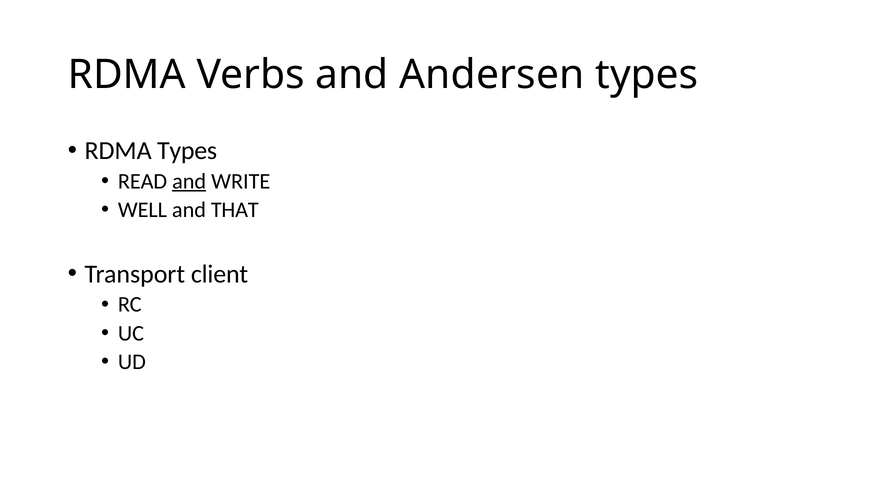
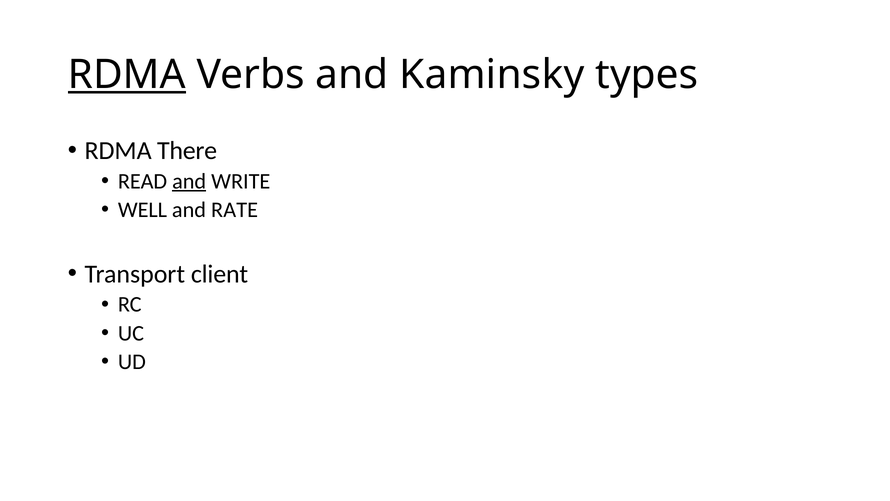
RDMA at (127, 75) underline: none -> present
Andersen: Andersen -> Kaminsky
RDMA Types: Types -> There
THAT: THAT -> RATE
